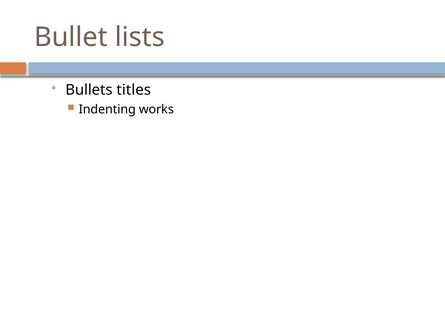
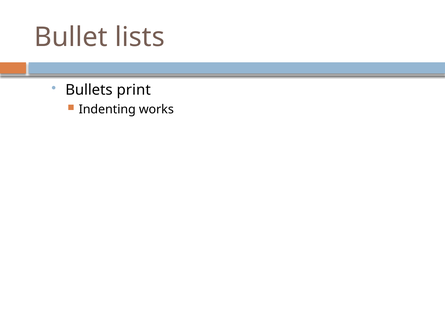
titles: titles -> print
